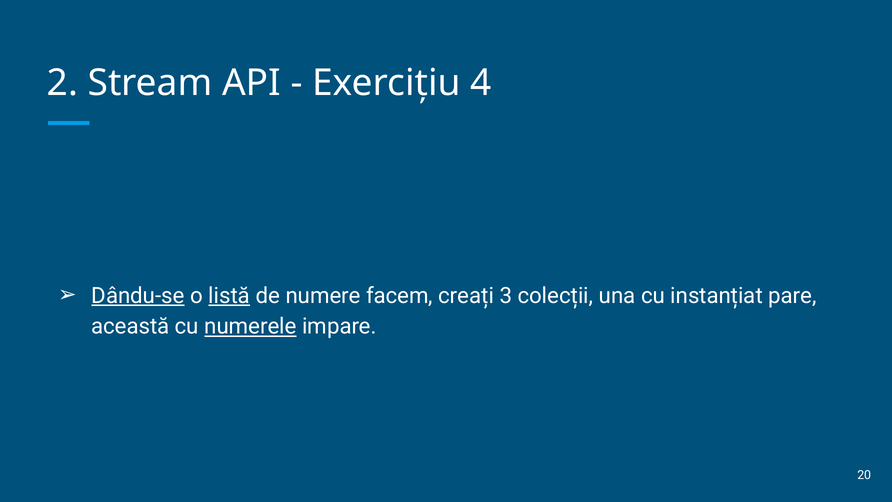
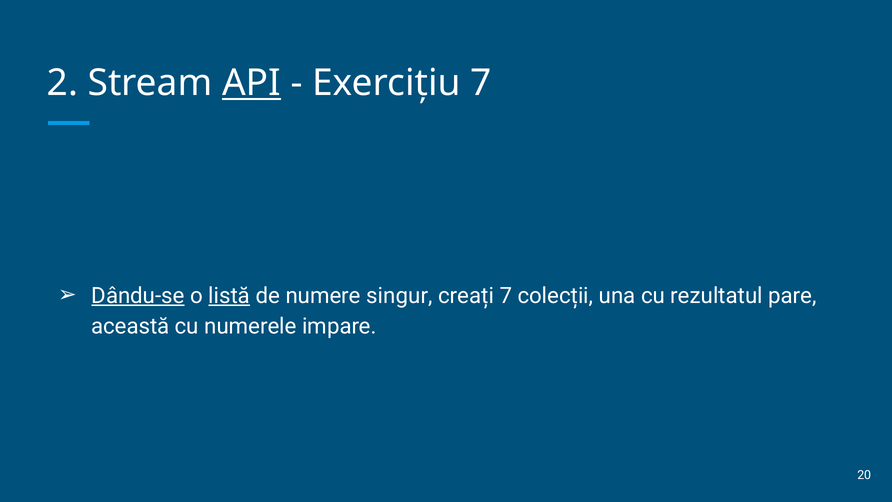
API underline: none -> present
Exercițiu 4: 4 -> 7
facem: facem -> singur
creați 3: 3 -> 7
instanțiat: instanțiat -> rezultatul
numerele underline: present -> none
